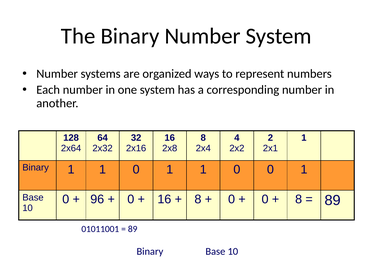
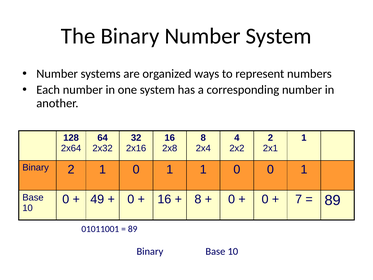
Binary 1: 1 -> 2
96: 96 -> 49
8 at (299, 199): 8 -> 7
